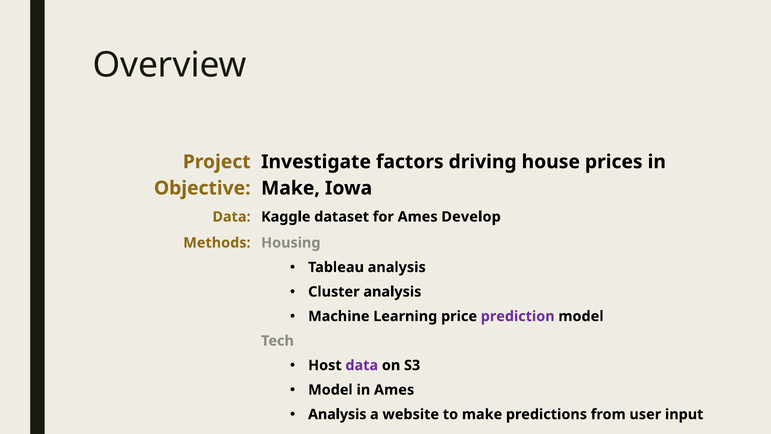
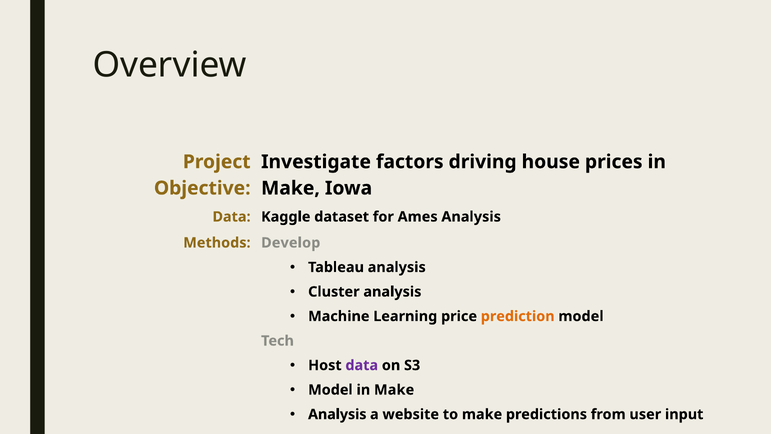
Ames Develop: Develop -> Analysis
Housing: Housing -> Develop
prediction colour: purple -> orange
Model in Ames: Ames -> Make
